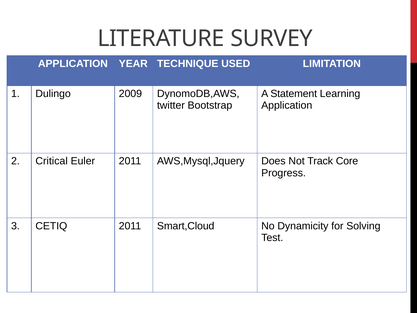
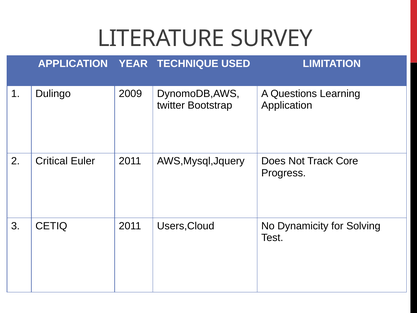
Statement: Statement -> Questions
Smart,Cloud: Smart,Cloud -> Users,Cloud
